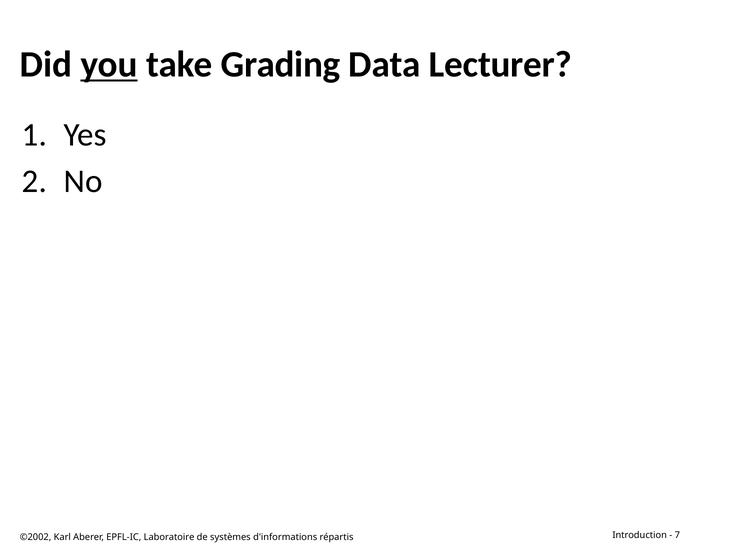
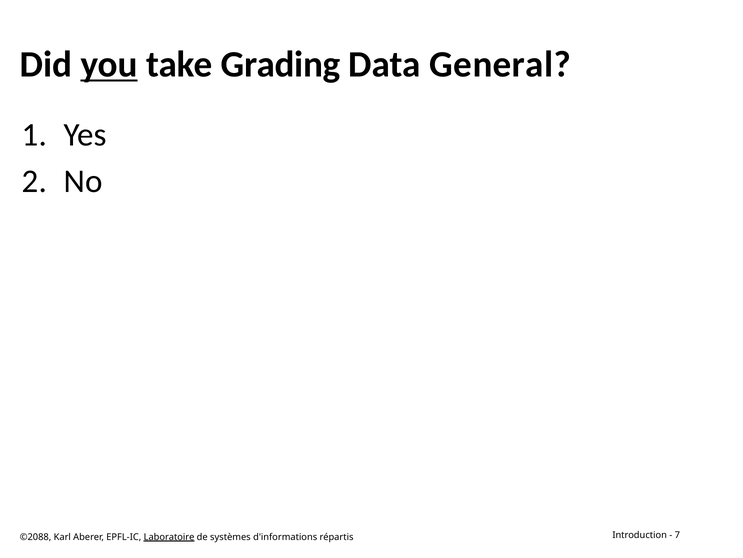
Lecturer: Lecturer -> General
©2002: ©2002 -> ©2088
Laboratoire underline: none -> present
